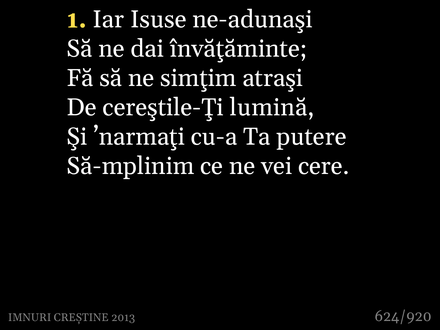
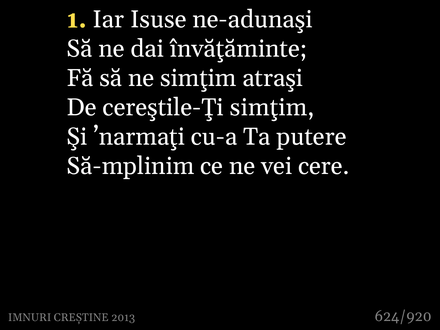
cereştile-Ţi lumină: lumină -> simţim
